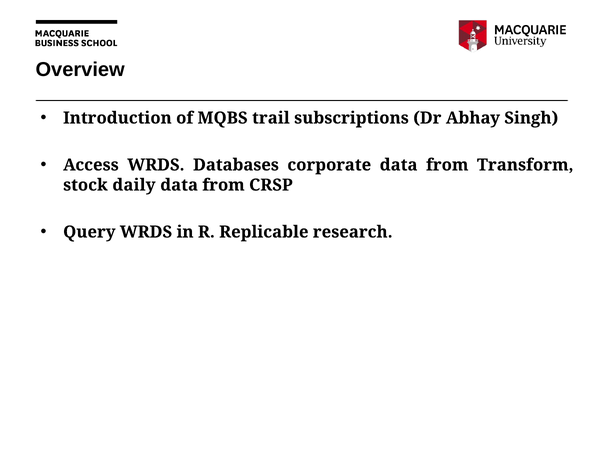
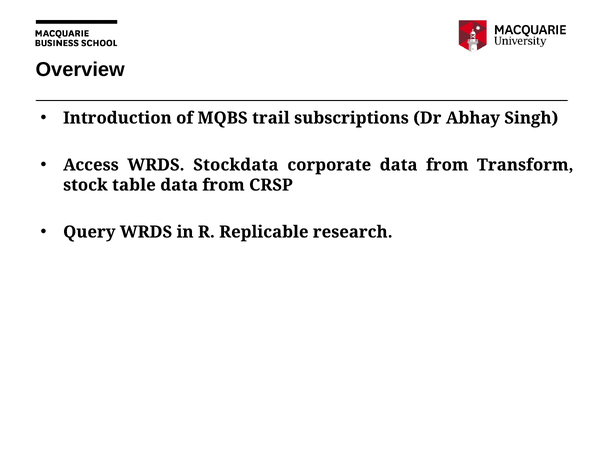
Databases: Databases -> Stockdata
daily: daily -> table
